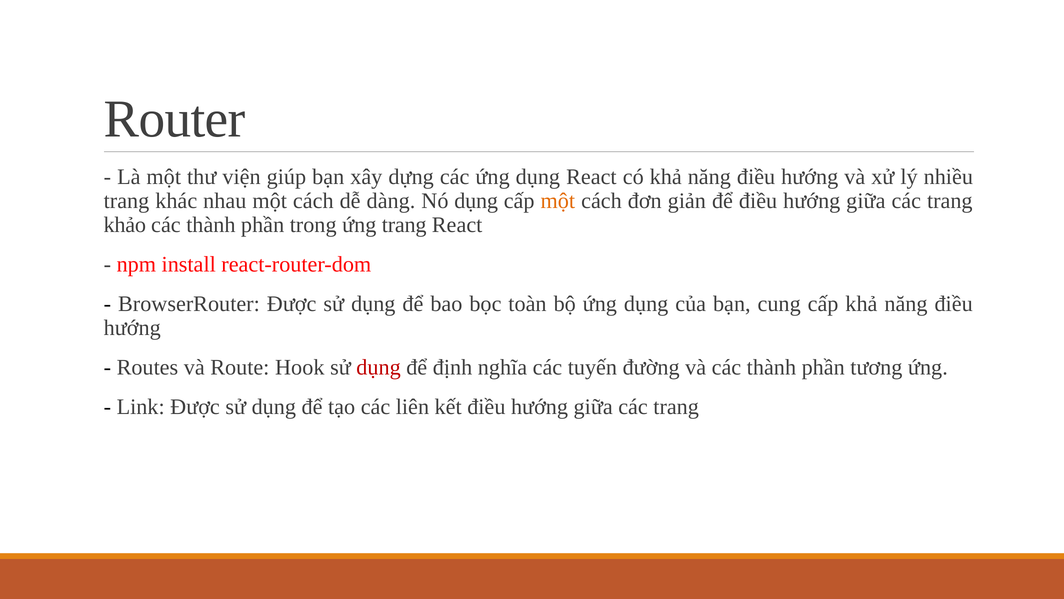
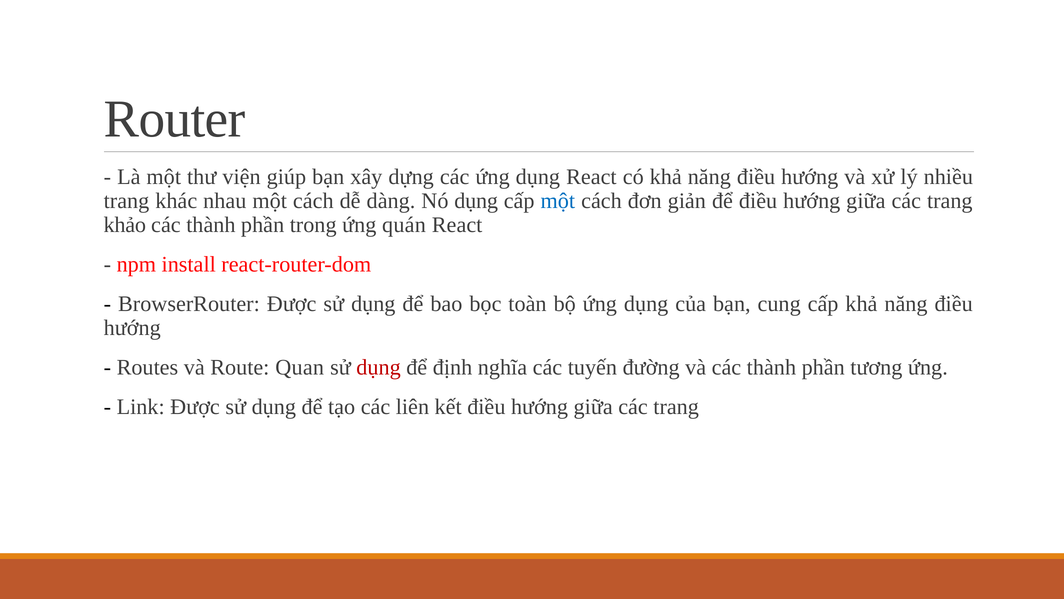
một at (558, 201) colour: orange -> blue
ứng trang: trang -> quán
Hook: Hook -> Quan
